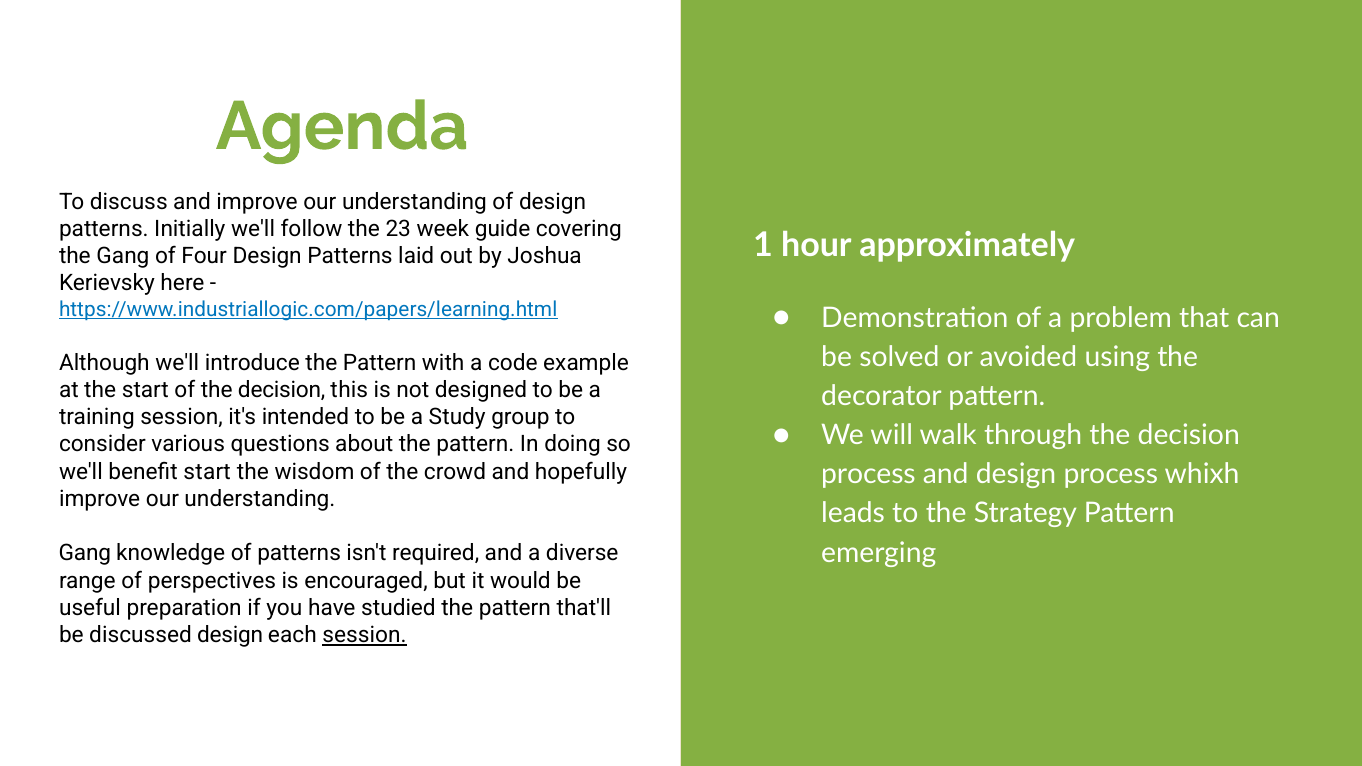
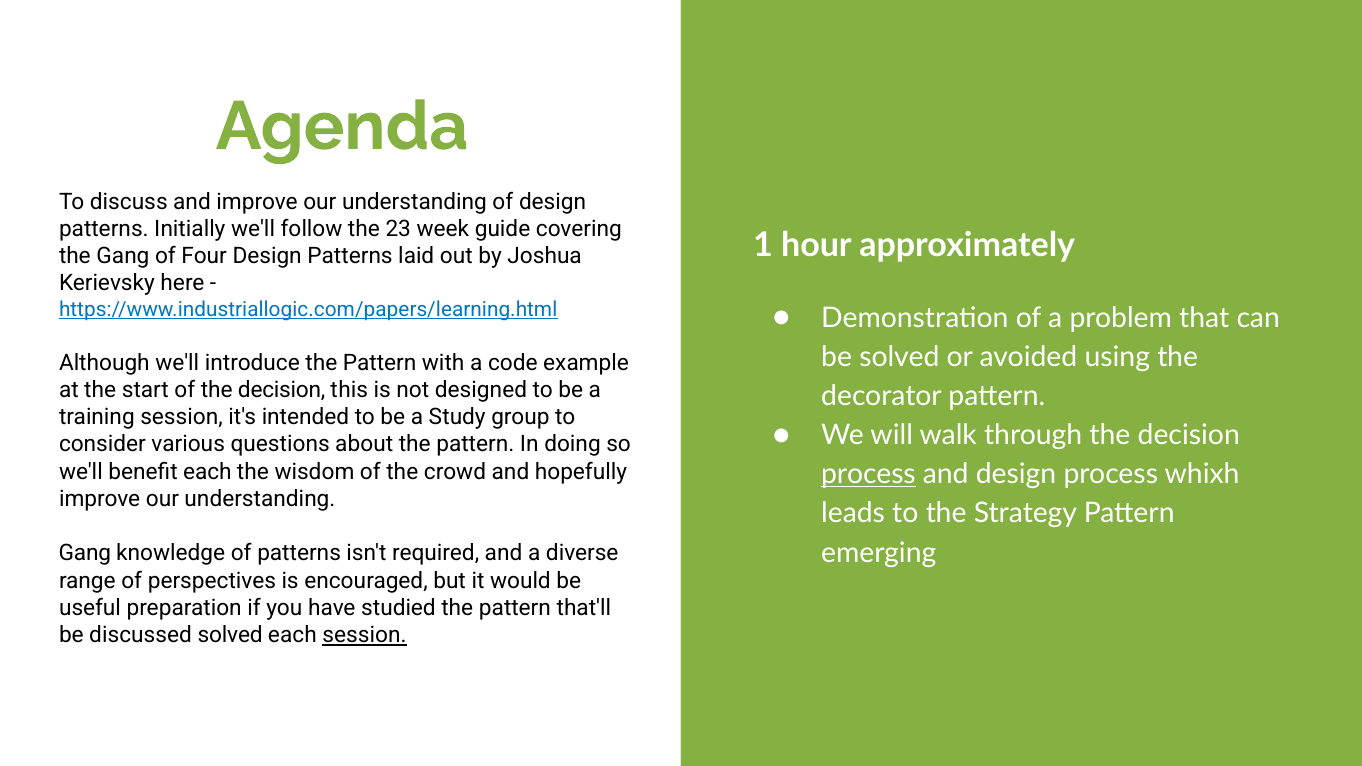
benefit start: start -> each
process at (868, 475) underline: none -> present
discussed design: design -> solved
